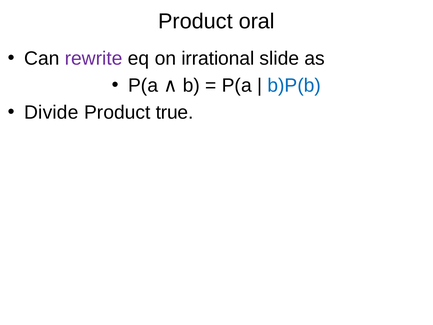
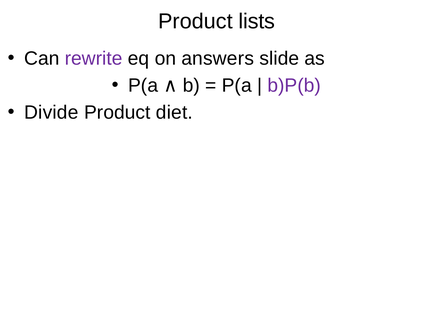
oral: oral -> lists
irrational: irrational -> answers
b)P(b colour: blue -> purple
true: true -> diet
